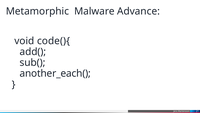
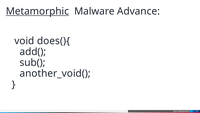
Metamorphic underline: none -> present
code(){: code(){ -> does(){
another_each(: another_each( -> another_void(
